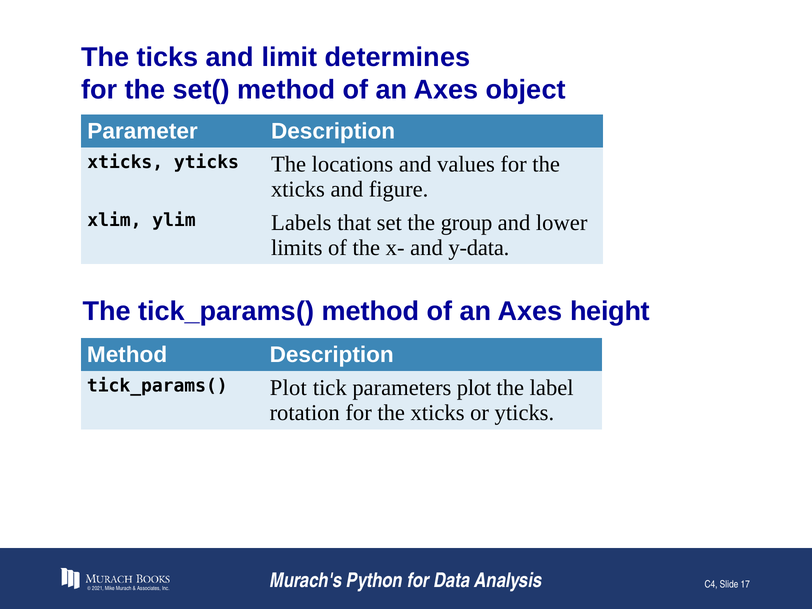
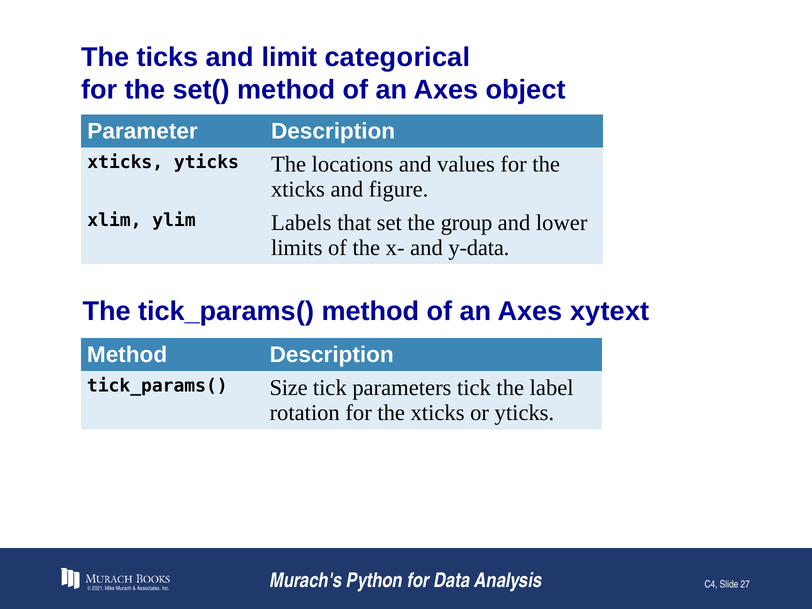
determines: determines -> categorical
height: height -> xytext
tick_params( Plot: Plot -> Size
parameters plot: plot -> tick
17: 17 -> 27
